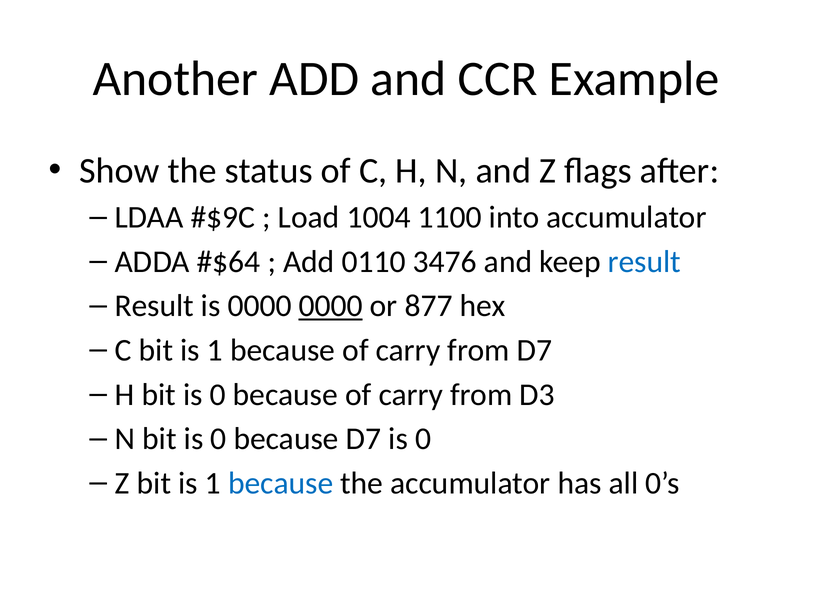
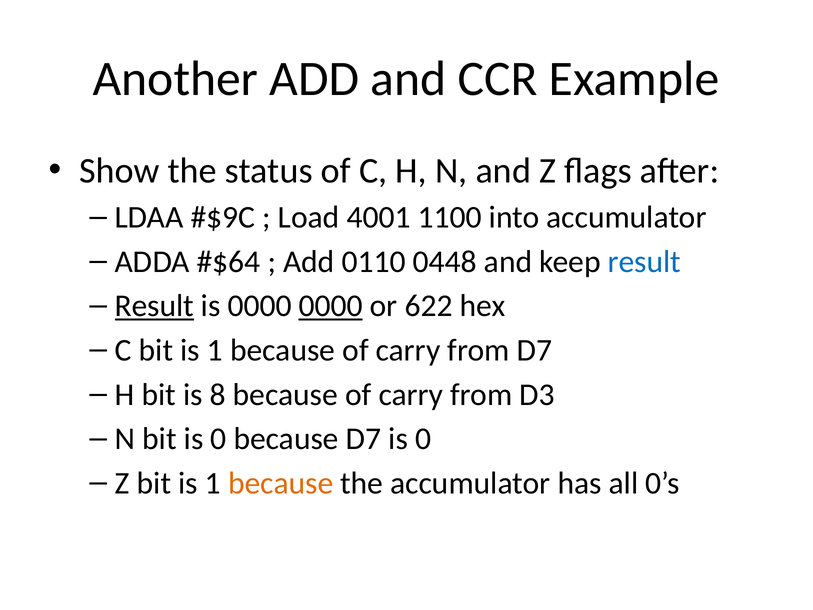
1004: 1004 -> 4001
3476: 3476 -> 0448
Result at (154, 306) underline: none -> present
877: 877 -> 622
H bit is 0: 0 -> 8
because at (281, 483) colour: blue -> orange
